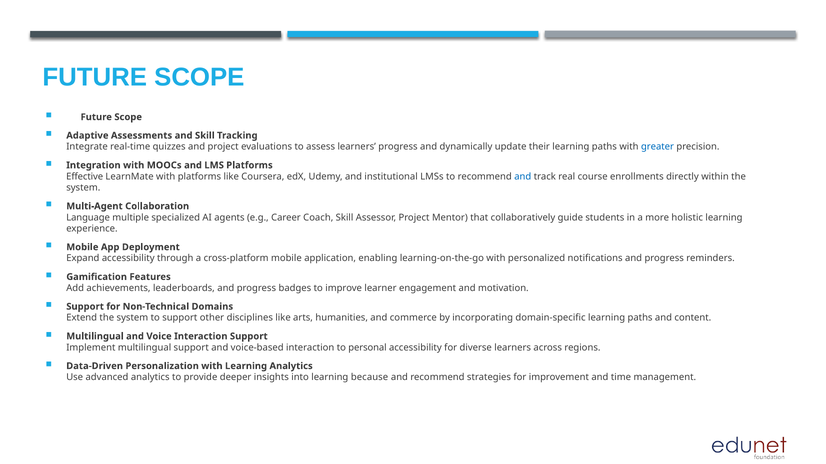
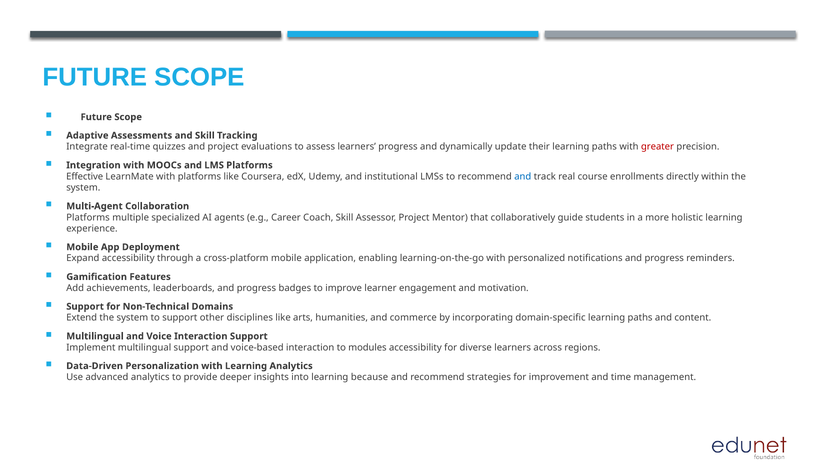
greater colour: blue -> red
Language at (88, 218): Language -> Platforms
personal: personal -> modules
